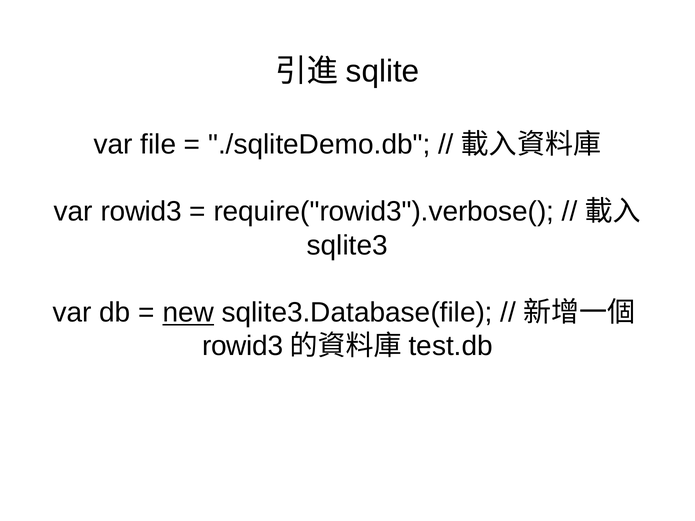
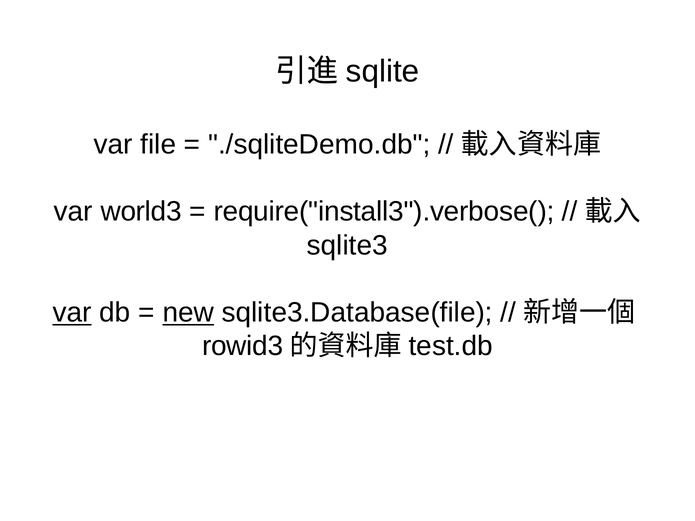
var rowid3: rowid3 -> world3
require("rowid3").verbose(: require("rowid3").verbose( -> require("install3").verbose(
var at (72, 313) underline: none -> present
